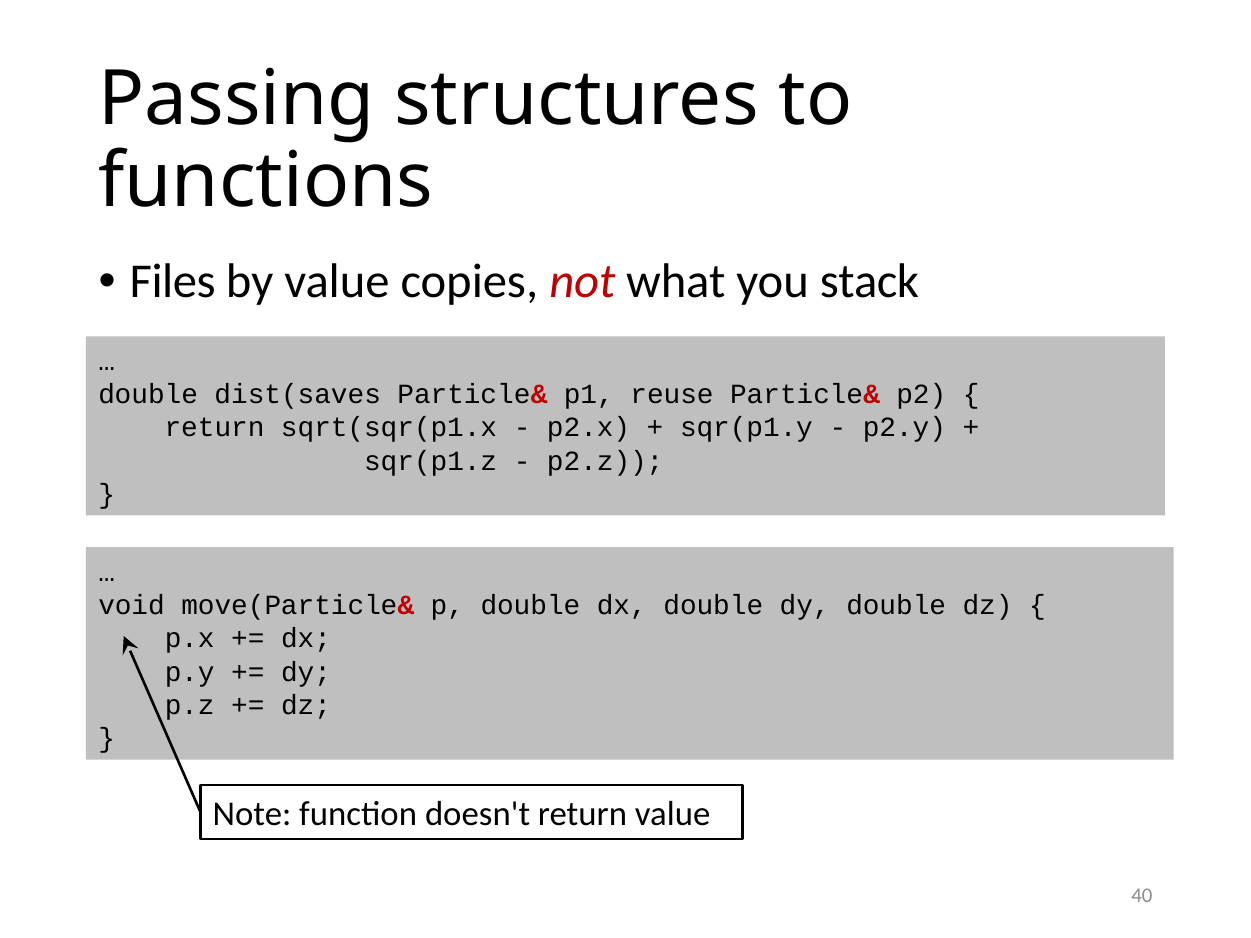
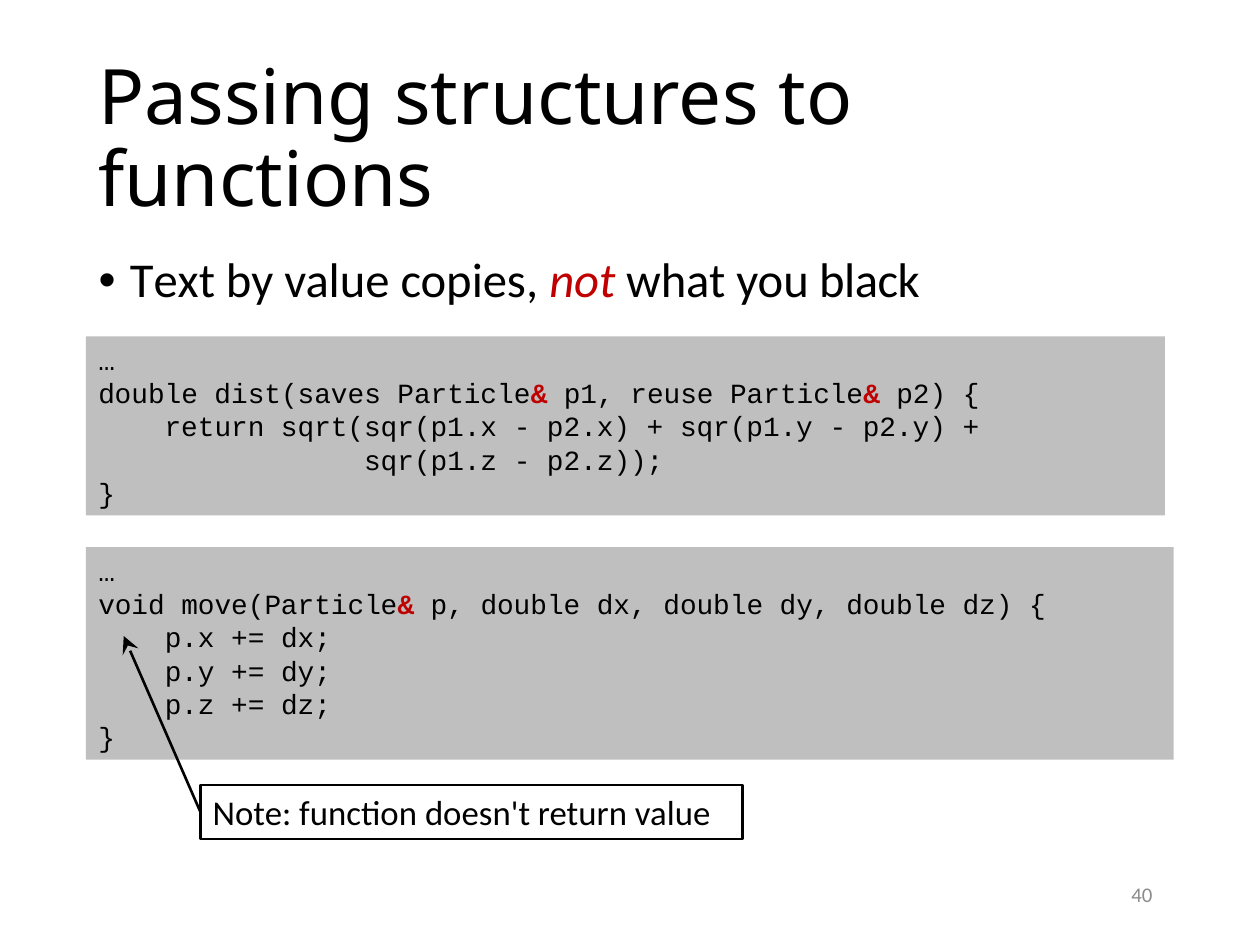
Files: Files -> Text
stack: stack -> black
